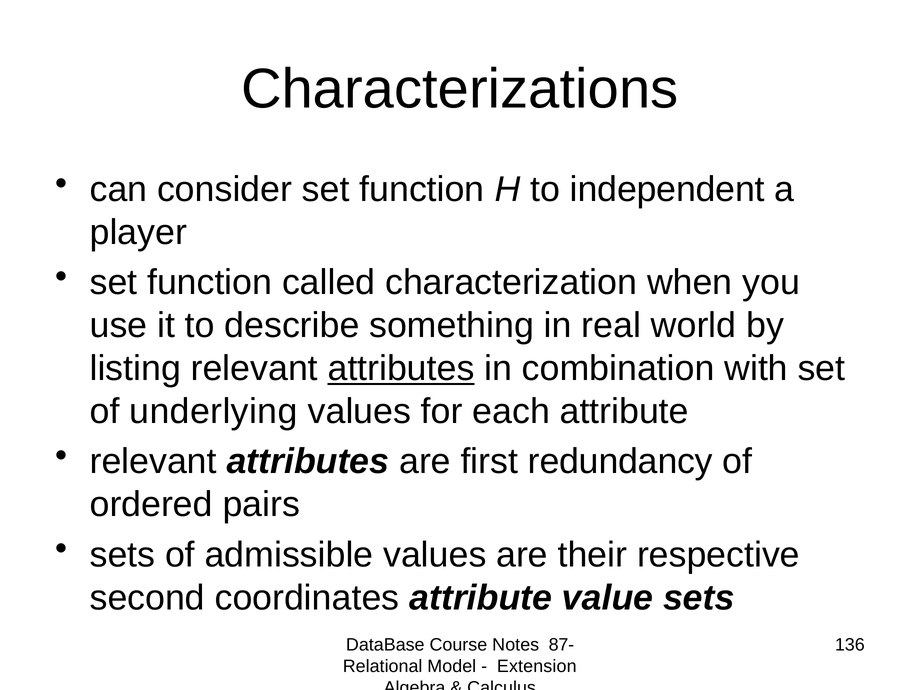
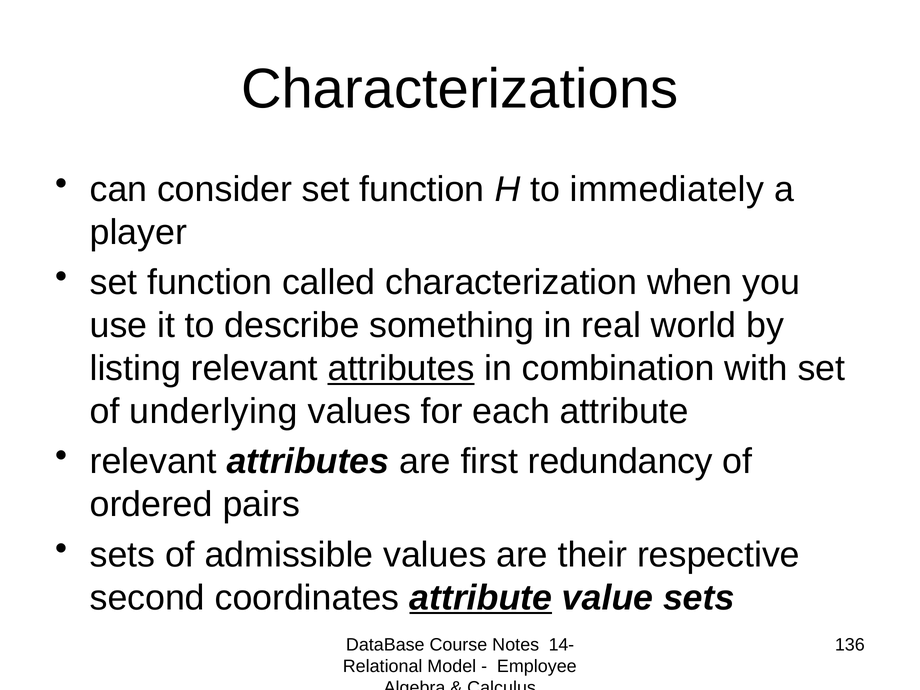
independent: independent -> immediately
attribute at (481, 598) underline: none -> present
87-: 87- -> 14-
Extension: Extension -> Employee
